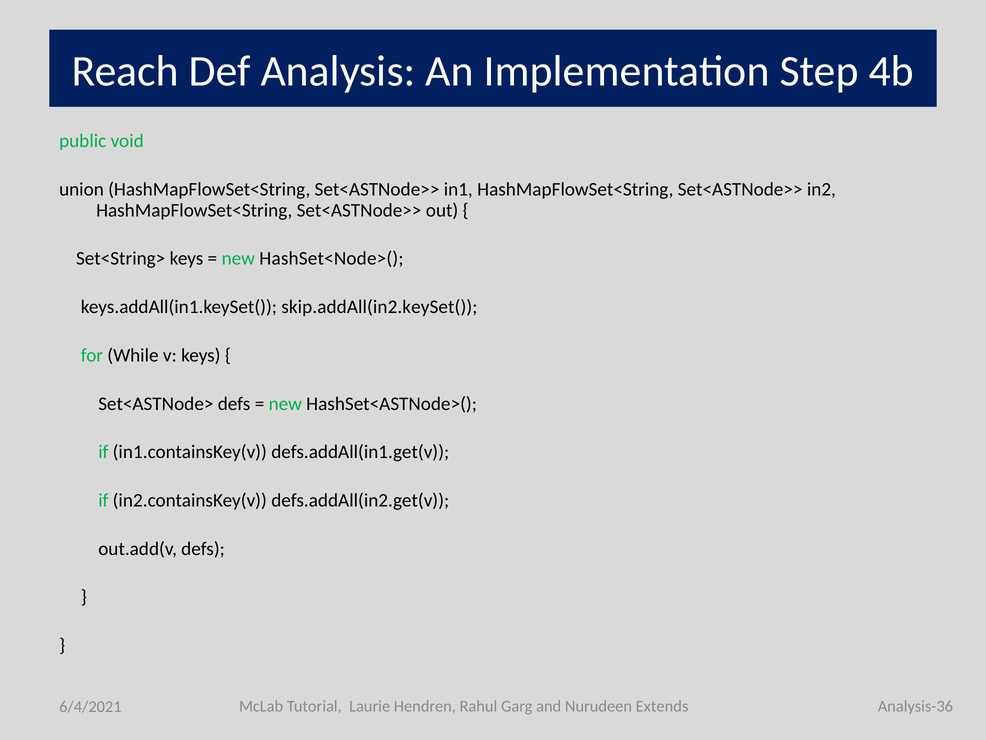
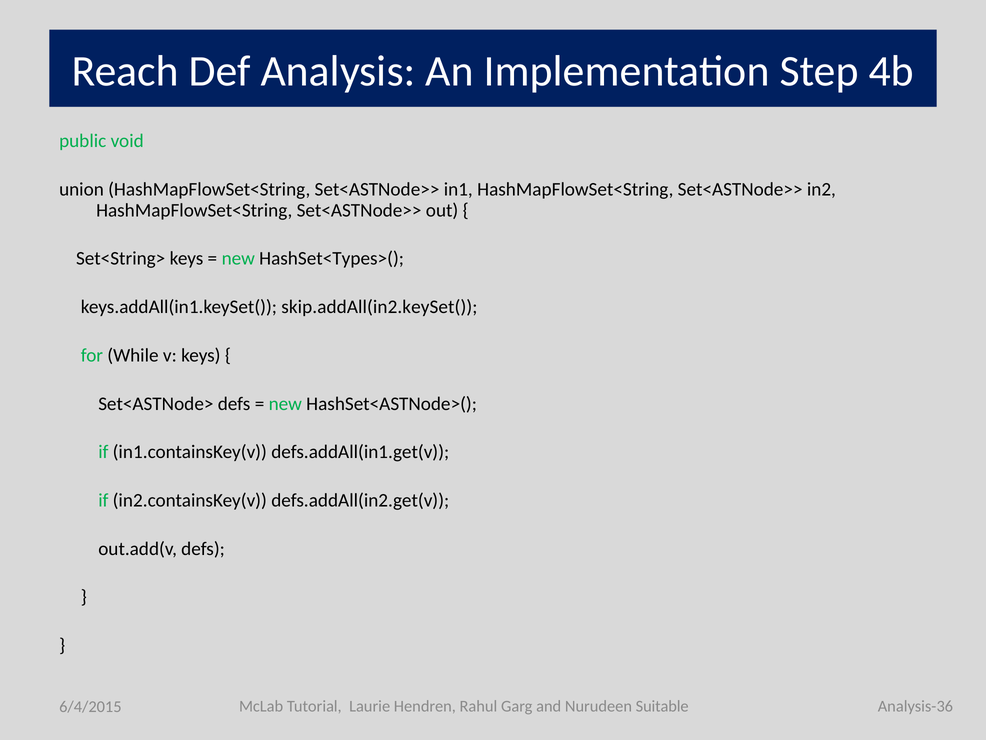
HashSet<Node>(: HashSet<Node>( -> HashSet<Types>(
Extends: Extends -> Suitable
6/4/2021: 6/4/2021 -> 6/4/2015
